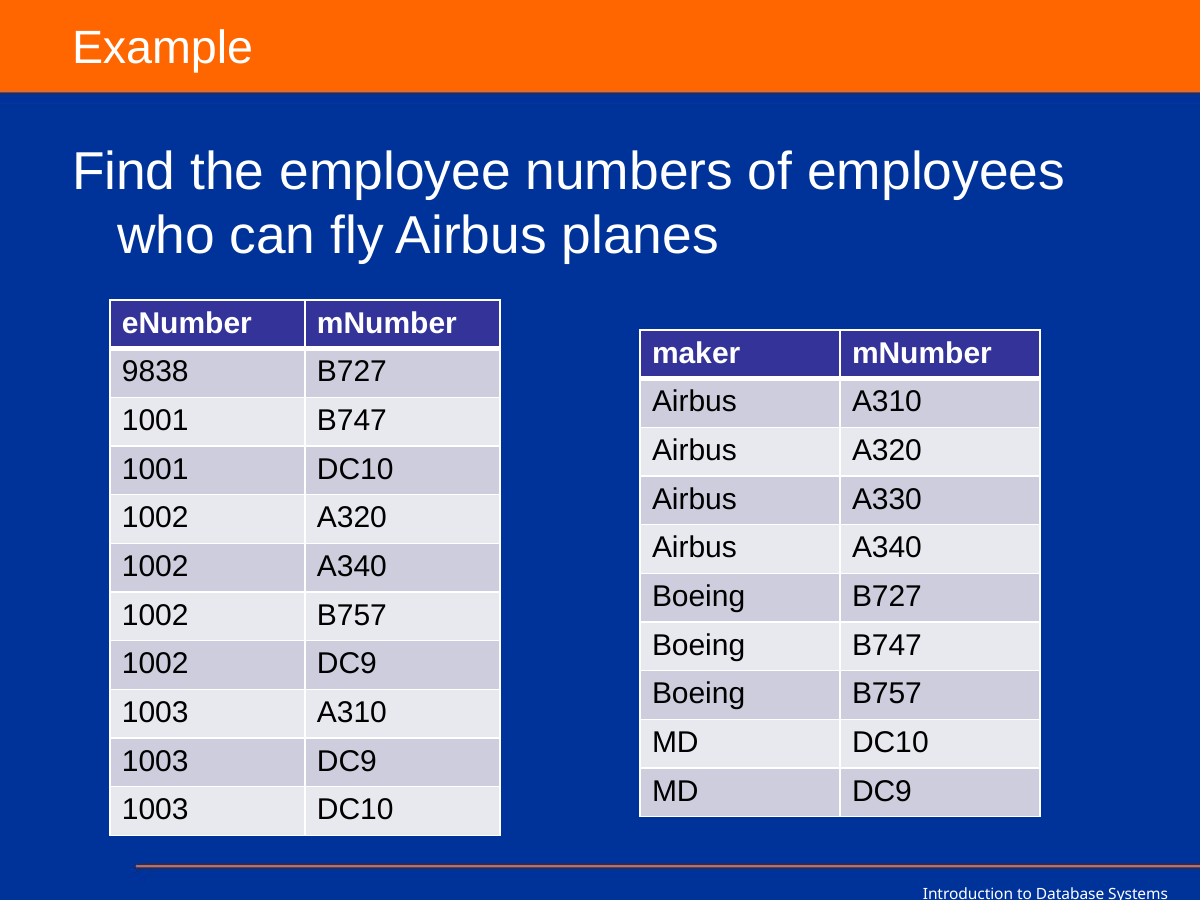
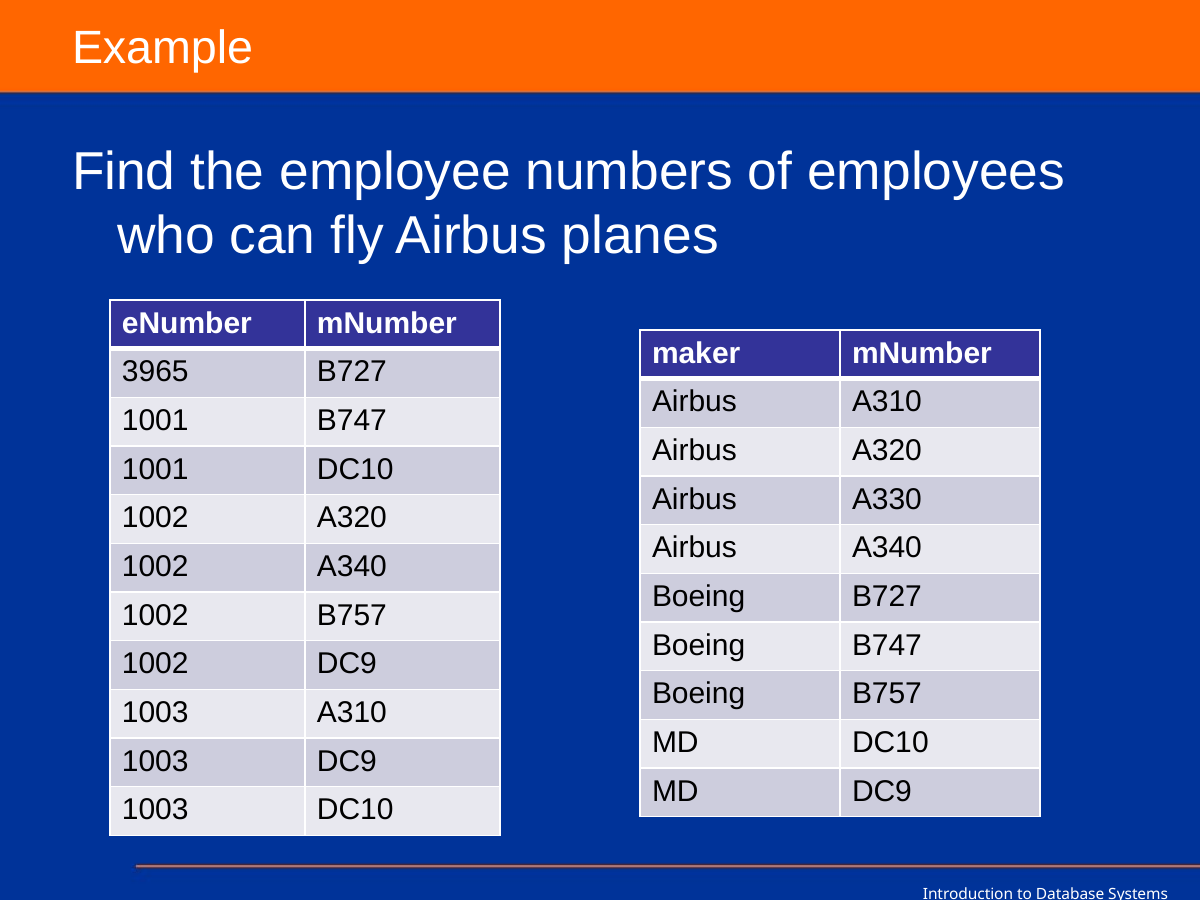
9838: 9838 -> 3965
